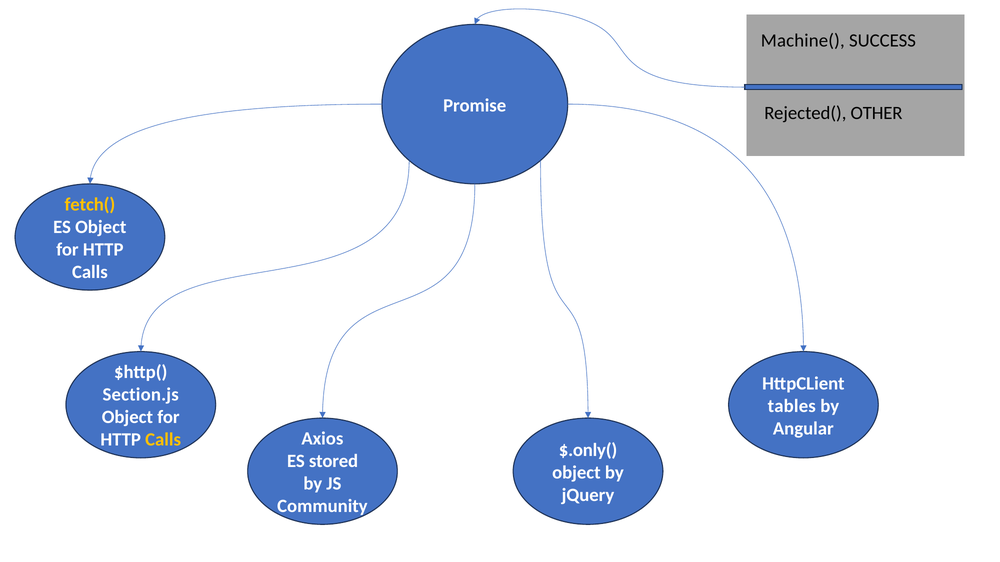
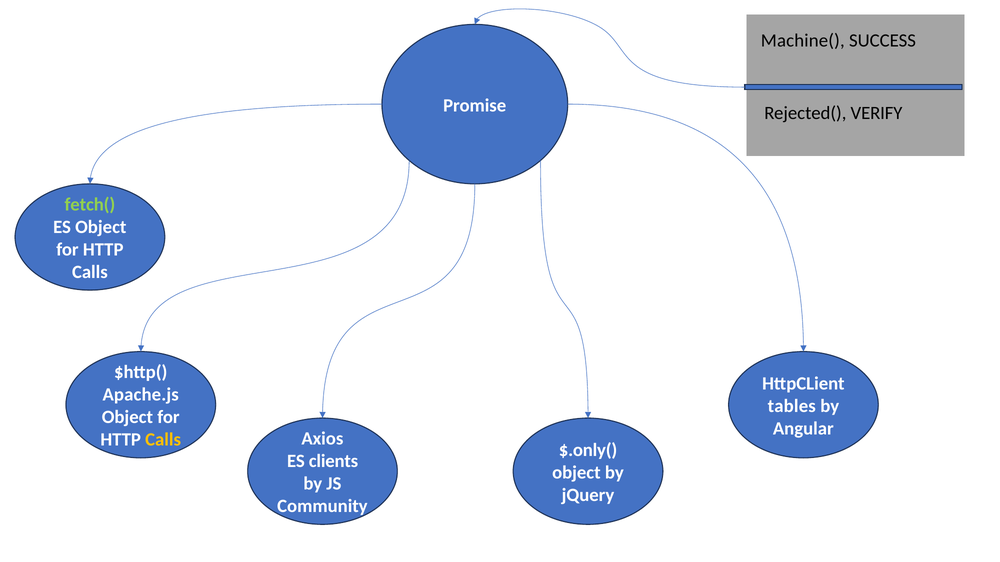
OTHER: OTHER -> VERIFY
fetch( colour: yellow -> light green
Section.js: Section.js -> Apache.js
stored: stored -> clients
